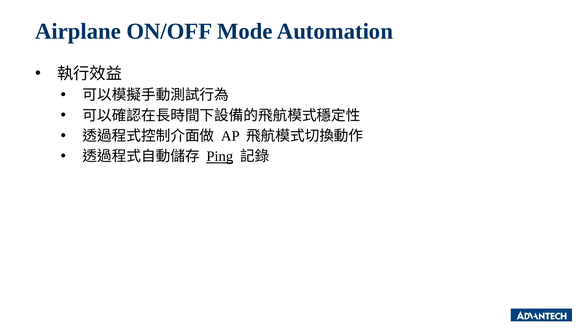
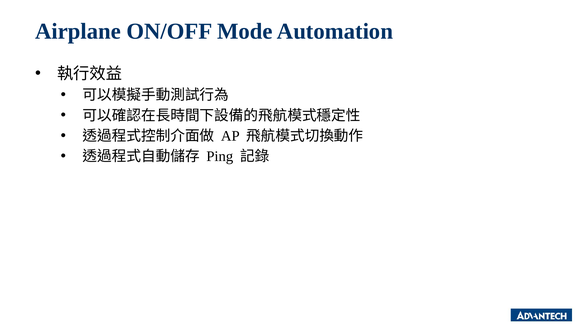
Ping underline: present -> none
